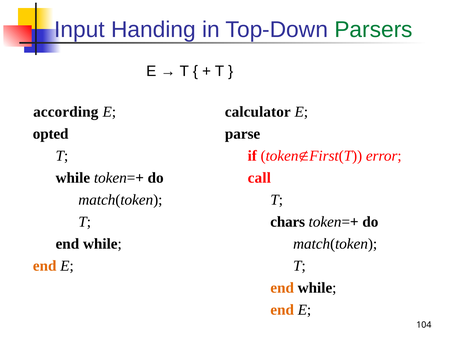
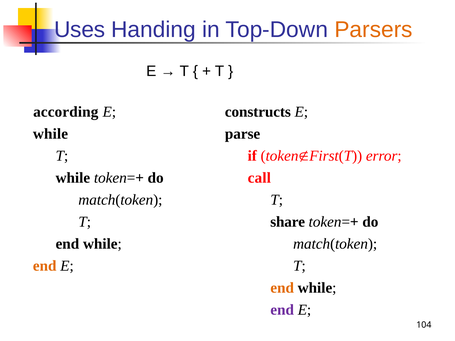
Input: Input -> Uses
Parsers colour: green -> orange
calculator: calculator -> constructs
opted at (51, 134): opted -> while
chars: chars -> share
end at (282, 310) colour: orange -> purple
